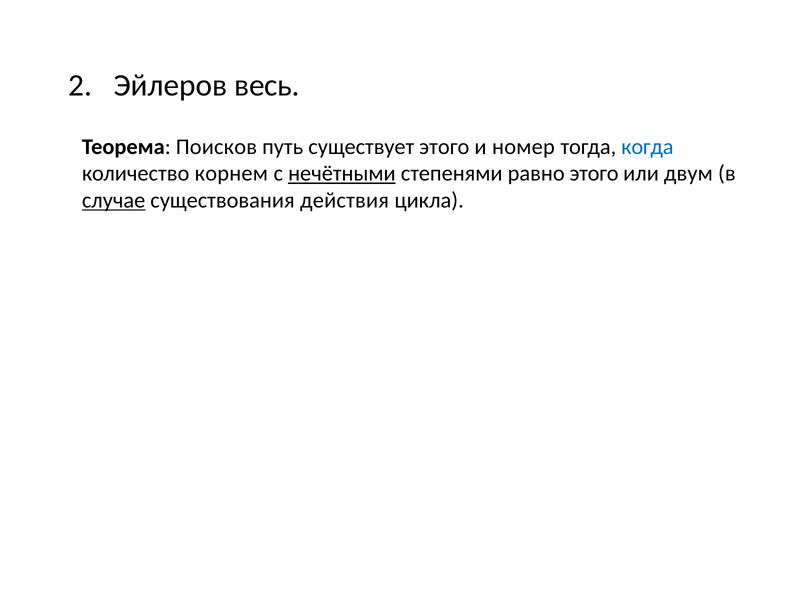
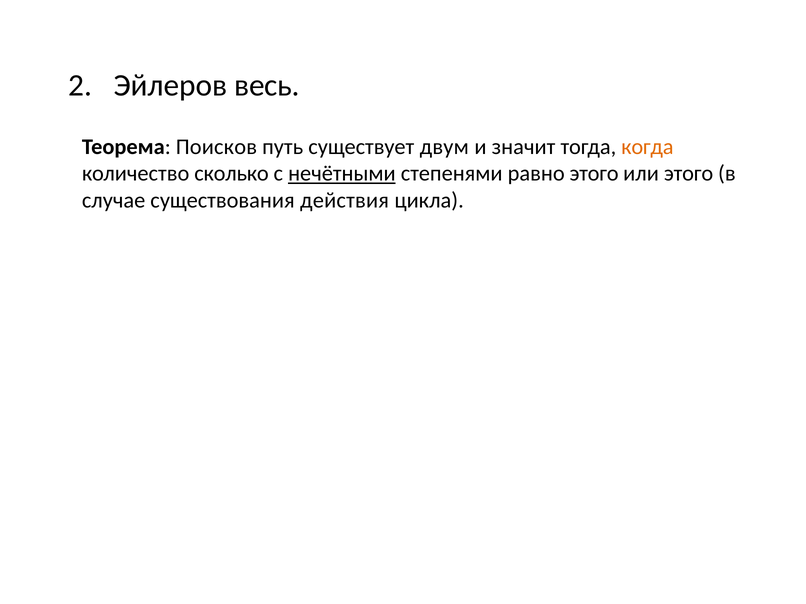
существует этого: этого -> двум
номер: номер -> значит
когда colour: blue -> orange
корнем: корнем -> сколько
или двум: двум -> этого
случае underline: present -> none
